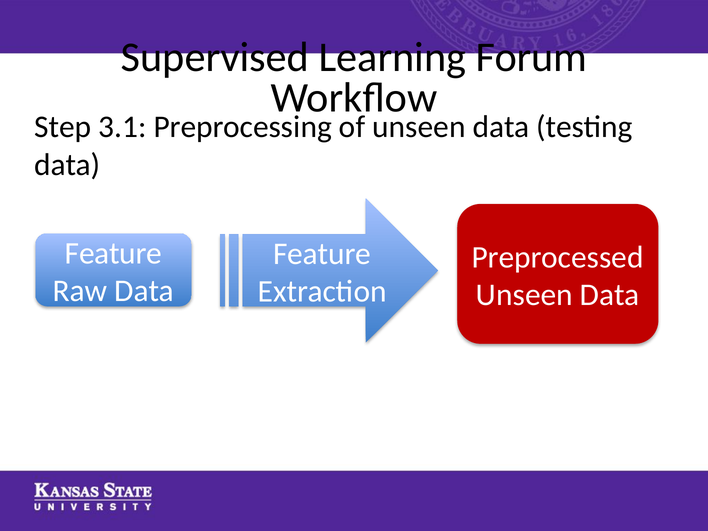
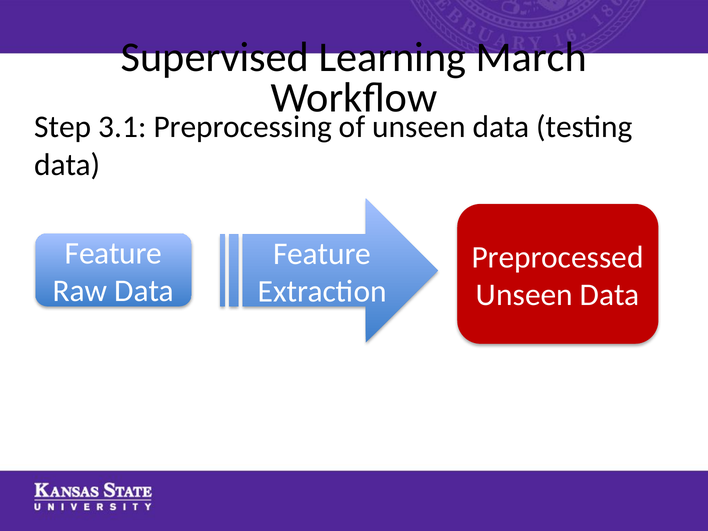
Forum: Forum -> March
